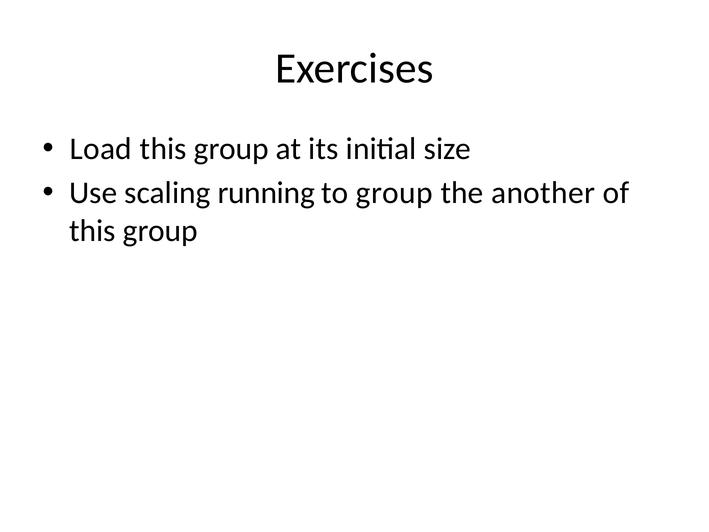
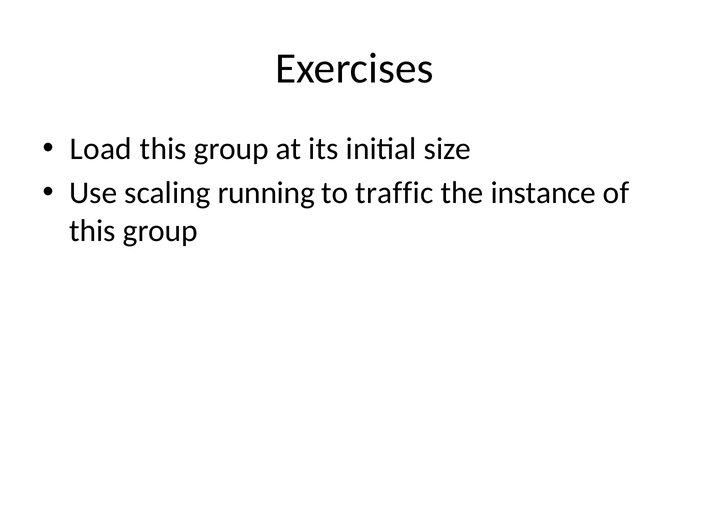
to group: group -> traffic
another: another -> instance
